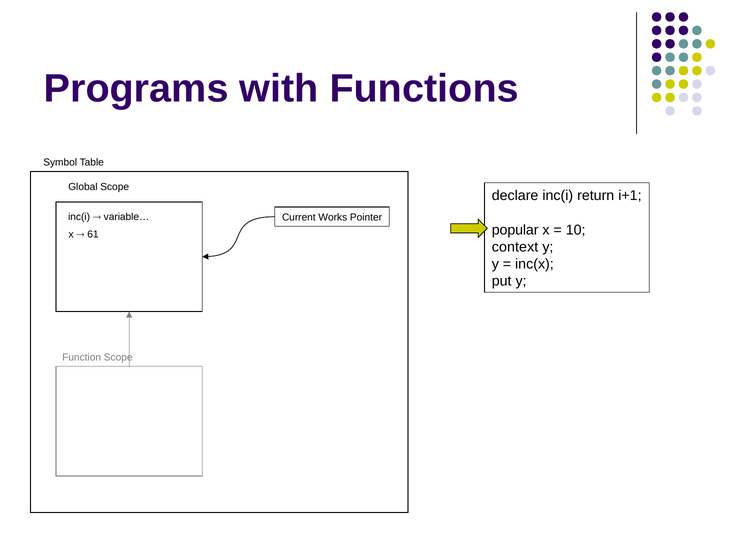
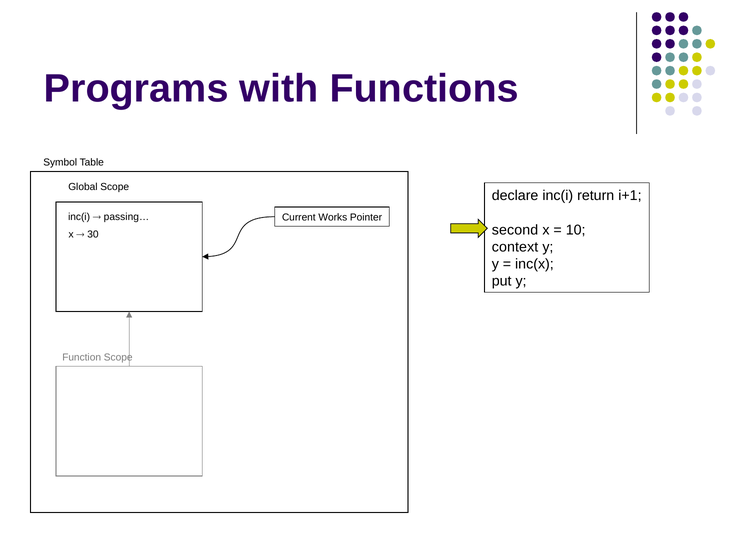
variable…: variable… -> passing…
popular: popular -> second
61: 61 -> 30
